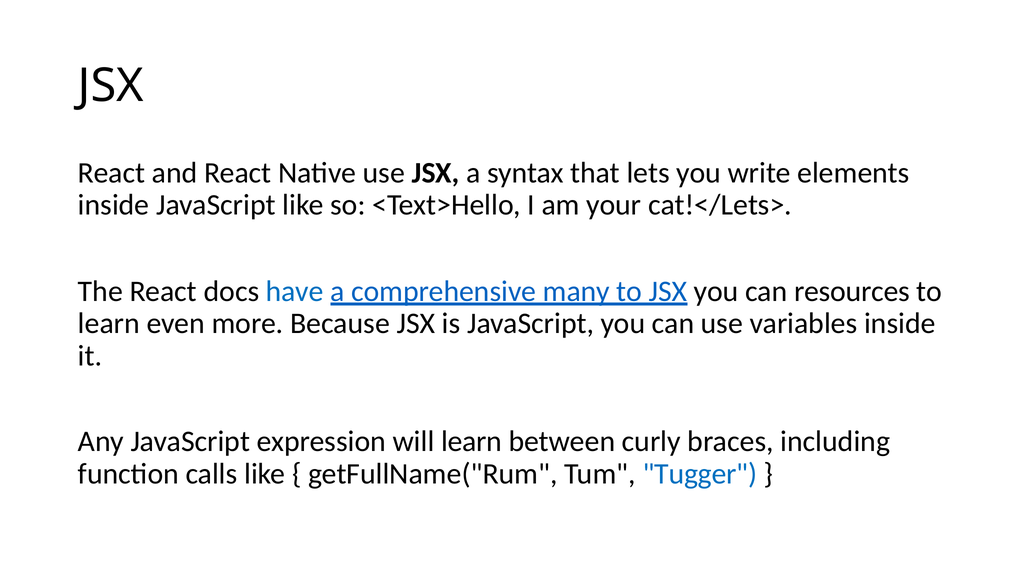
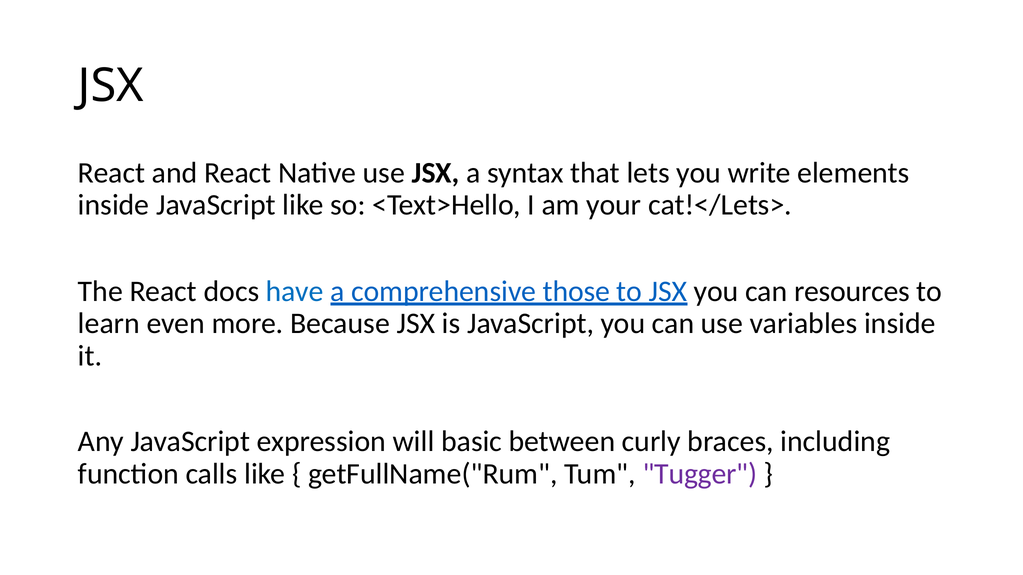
many: many -> those
will learn: learn -> basic
Tugger colour: blue -> purple
